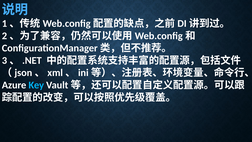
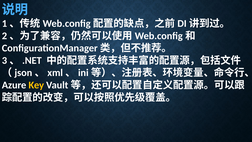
Key colour: light blue -> yellow
